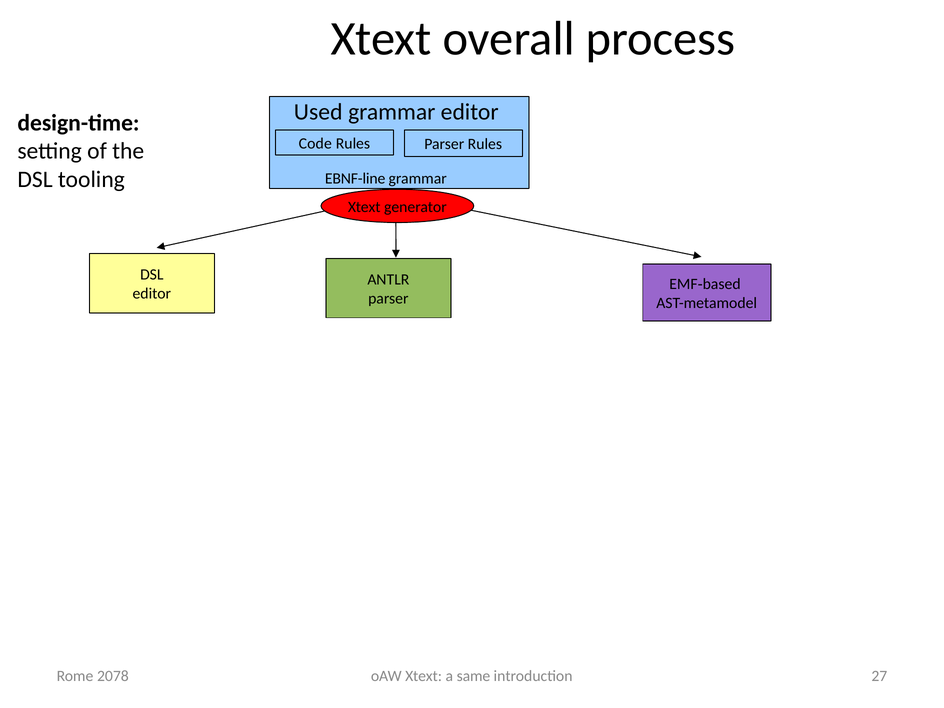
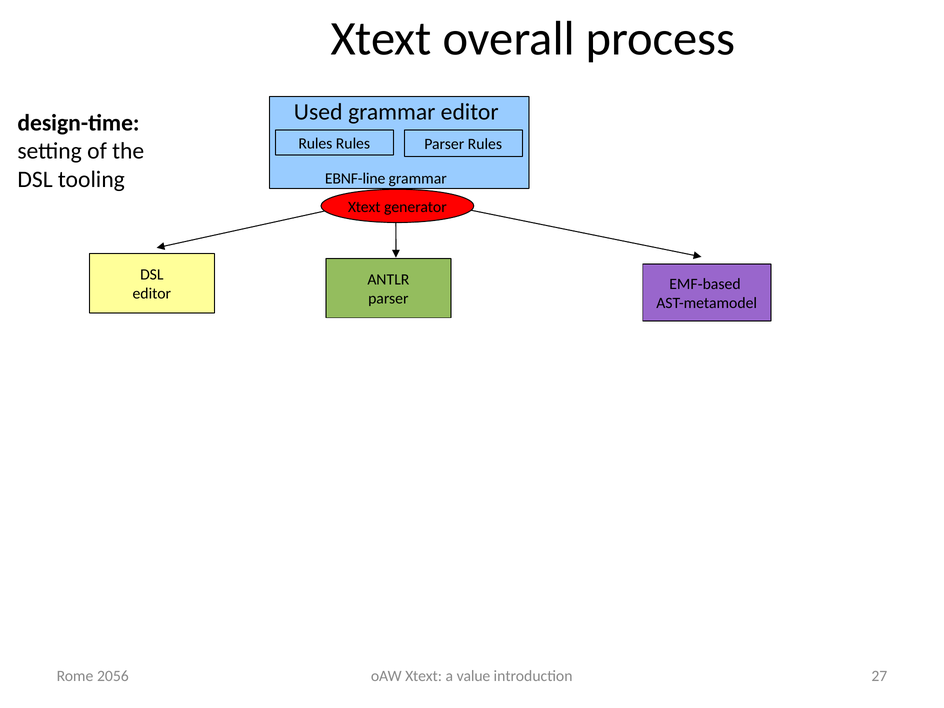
Code at (315, 143): Code -> Rules
2078: 2078 -> 2056
same: same -> value
